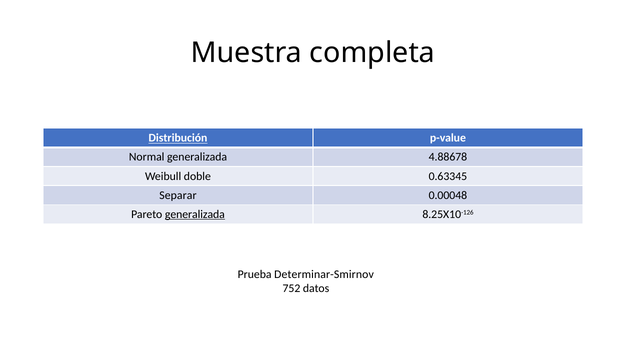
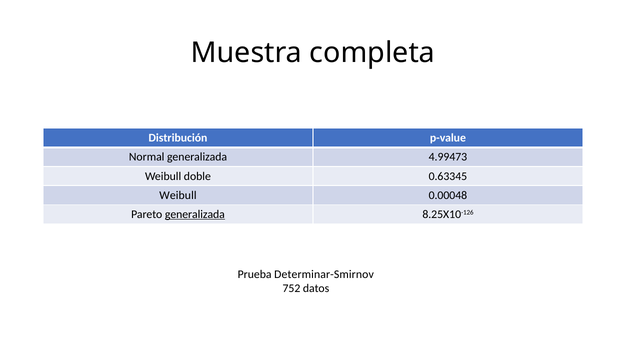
Distribución underline: present -> none
4.88678: 4.88678 -> 4.99473
Separar at (178, 195): Separar -> Weibull
